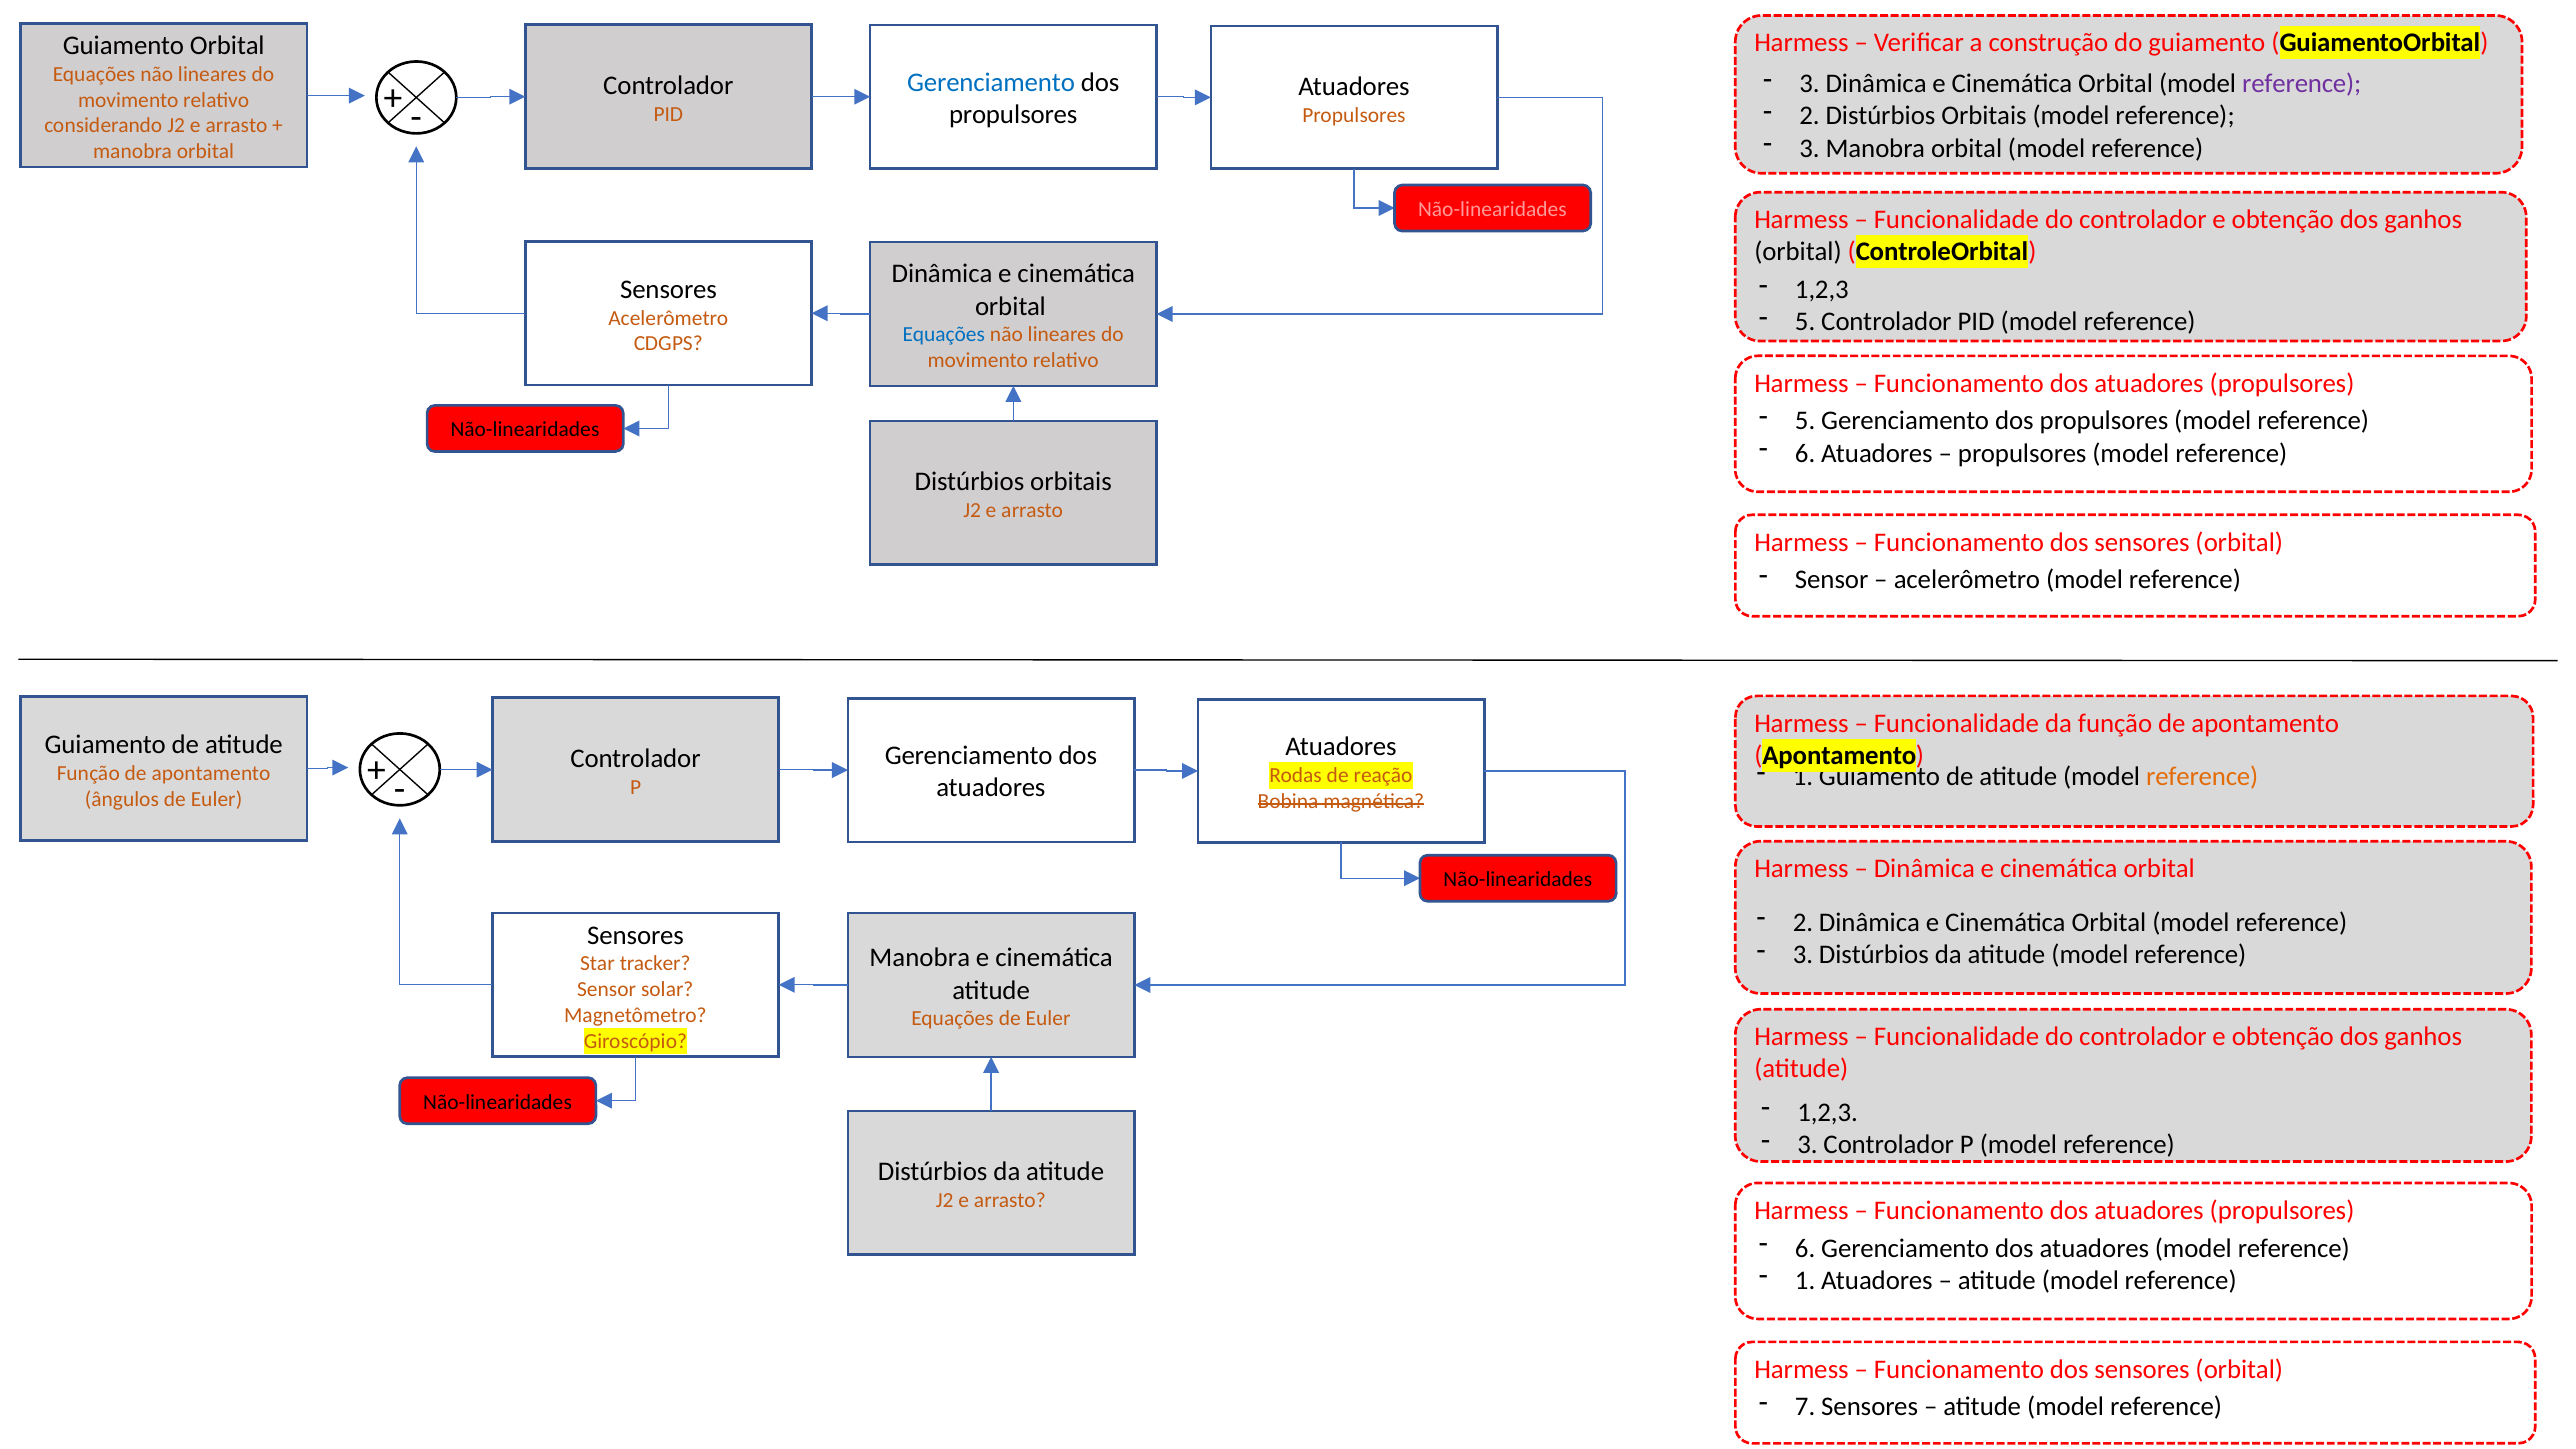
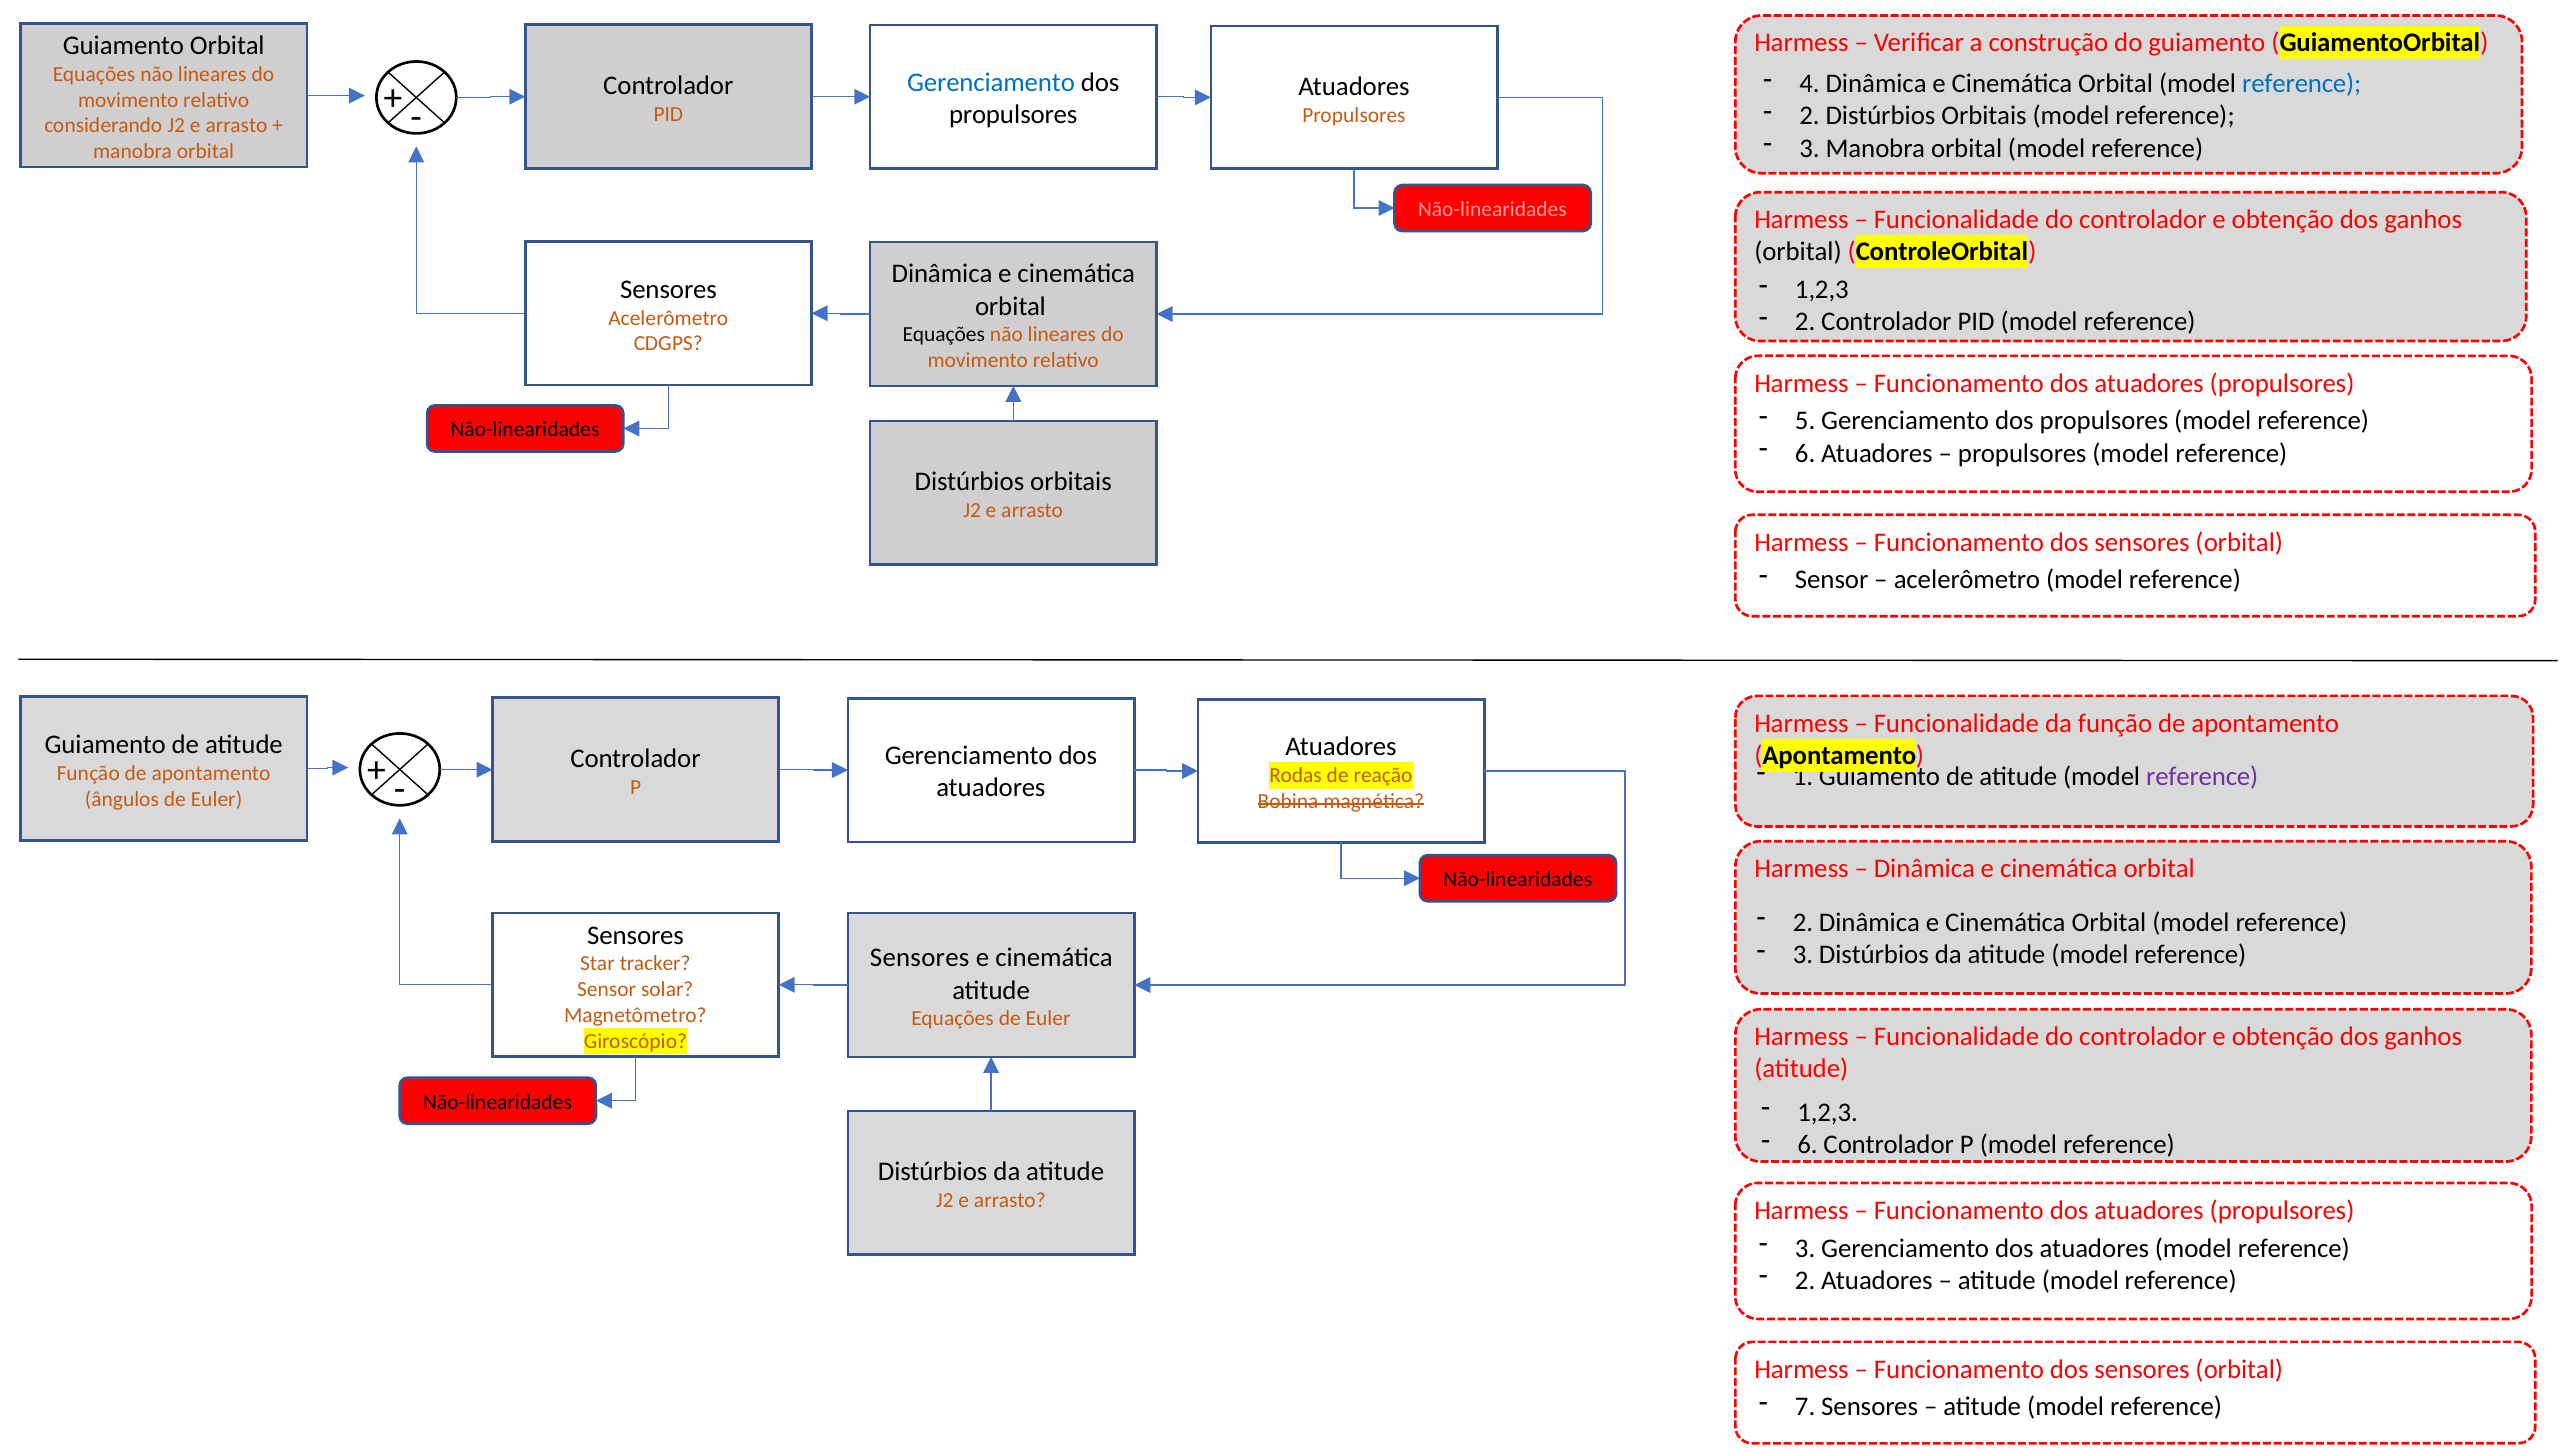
3 at (1810, 84): 3 -> 4
reference at (2302, 84) colour: purple -> blue
5 at (1805, 322): 5 -> 2
Equações at (944, 335) colour: blue -> black
reference at (2202, 777) colour: orange -> purple
Manobra at (920, 958): Manobra -> Sensores
3 at (1808, 1145): 3 -> 6
6 at (1805, 1248): 6 -> 3
1 at (1805, 1280): 1 -> 2
